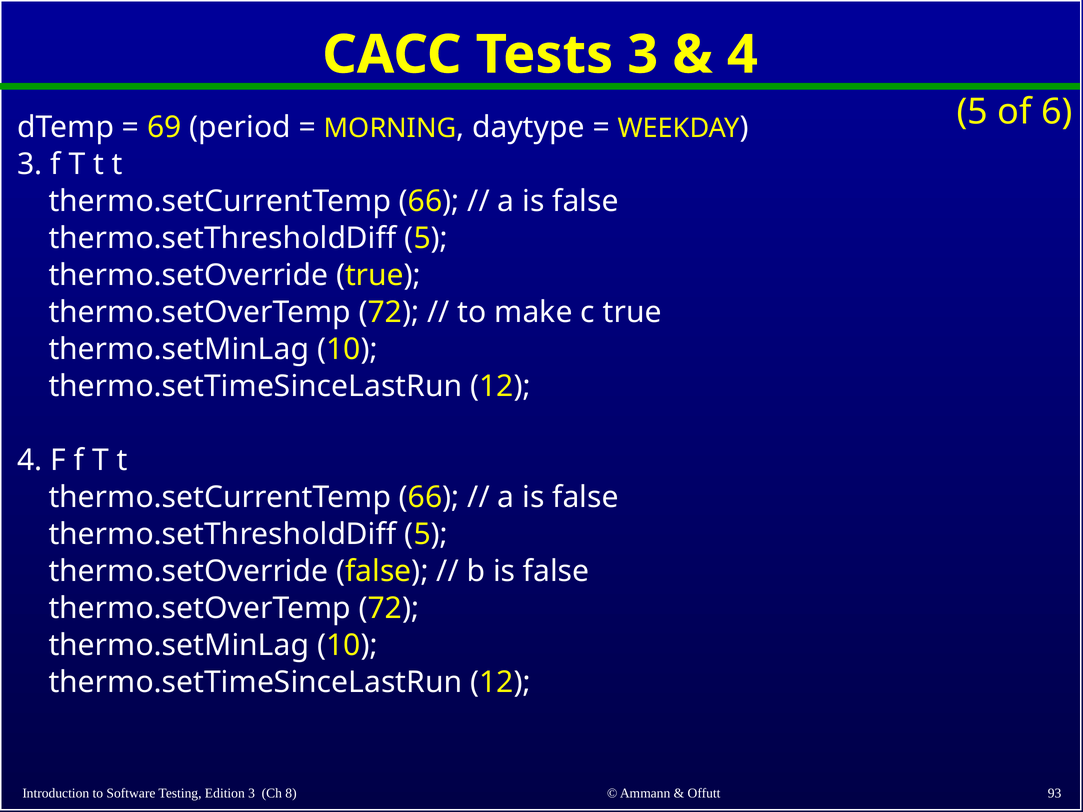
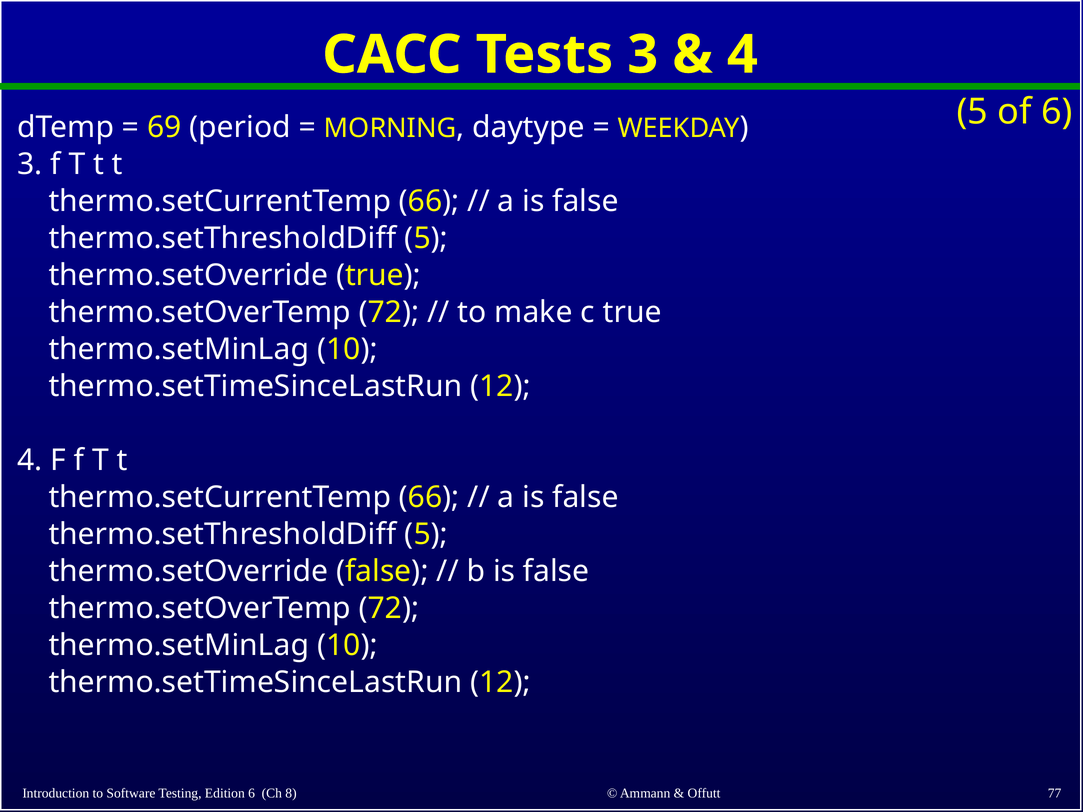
Edition 3: 3 -> 6
93: 93 -> 77
